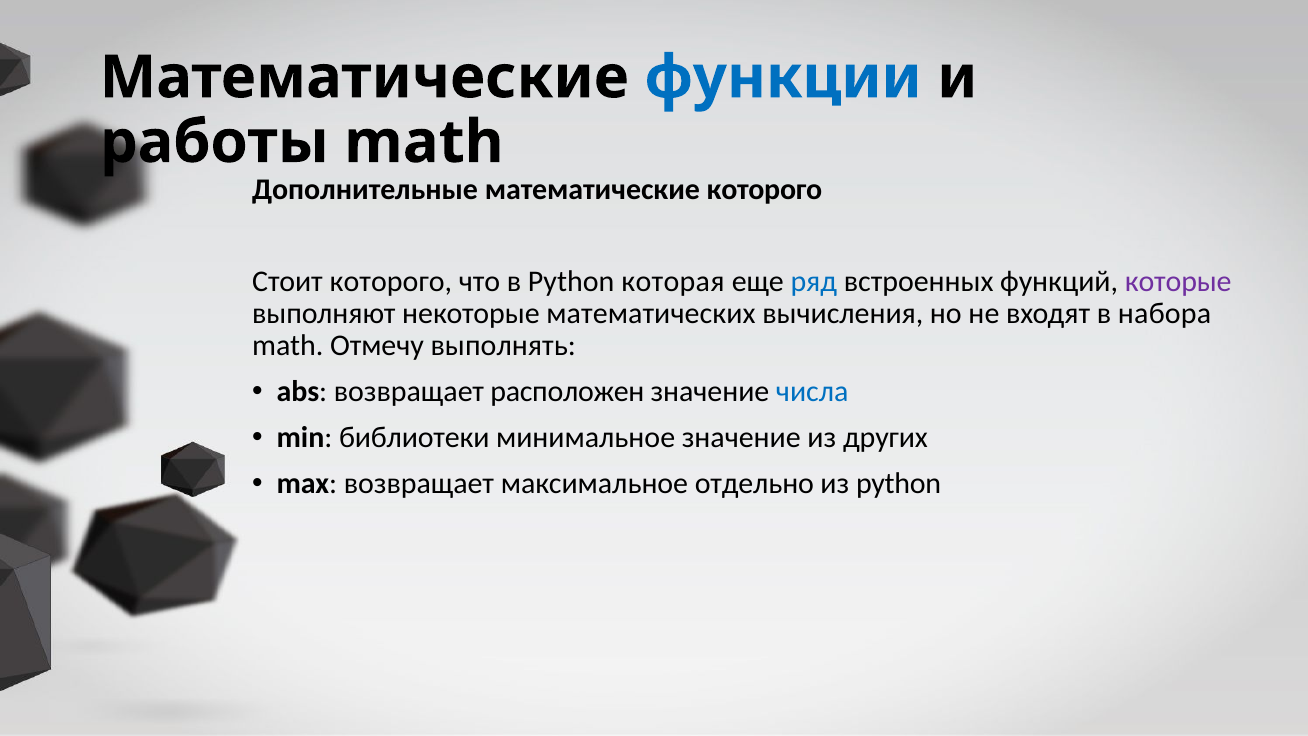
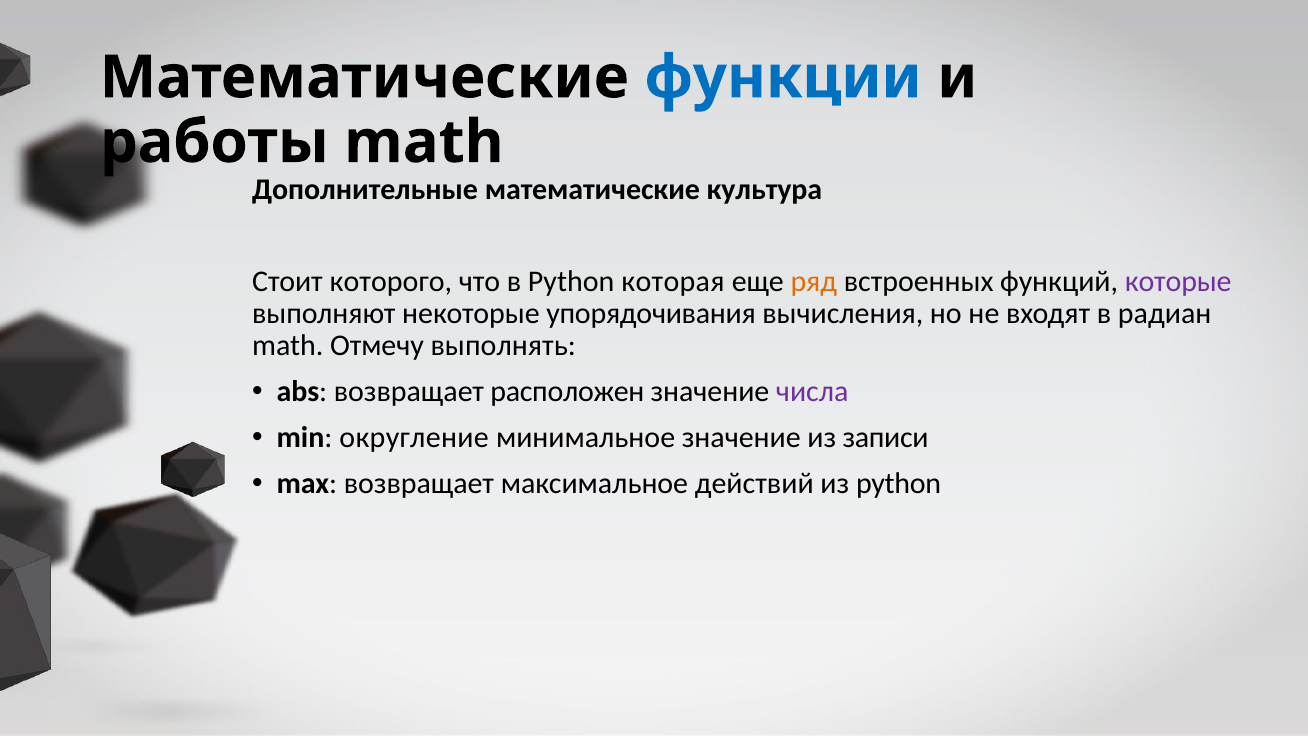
математические которого: которого -> культура
ряд colour: blue -> orange
математических: математических -> упорядочивания
набора: набора -> радиан
числа colour: blue -> purple
библиотеки: библиотеки -> округление
других: других -> записи
отдельно: отдельно -> действий
